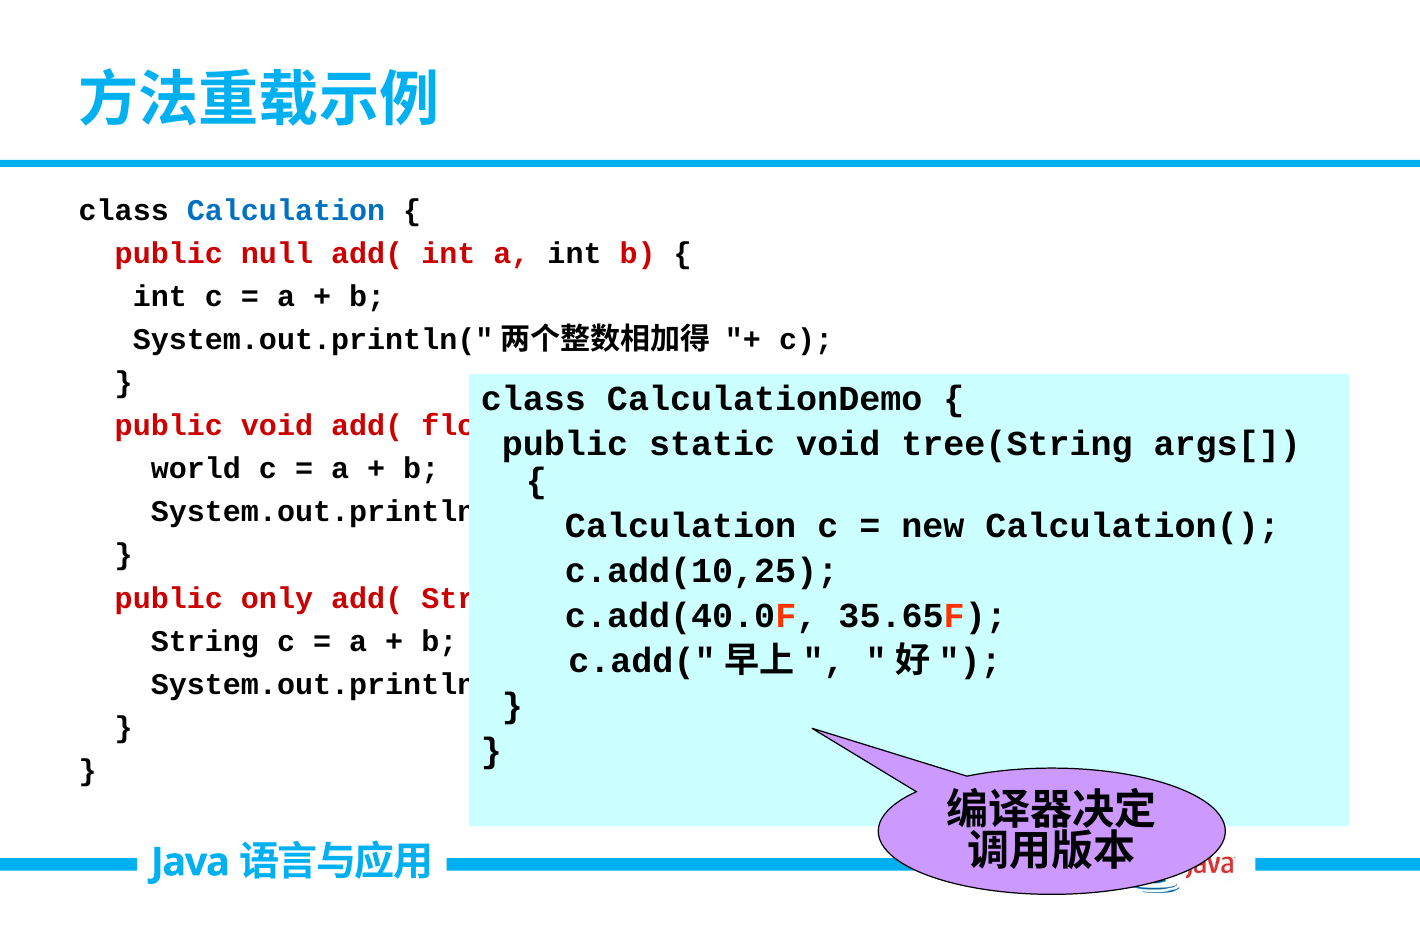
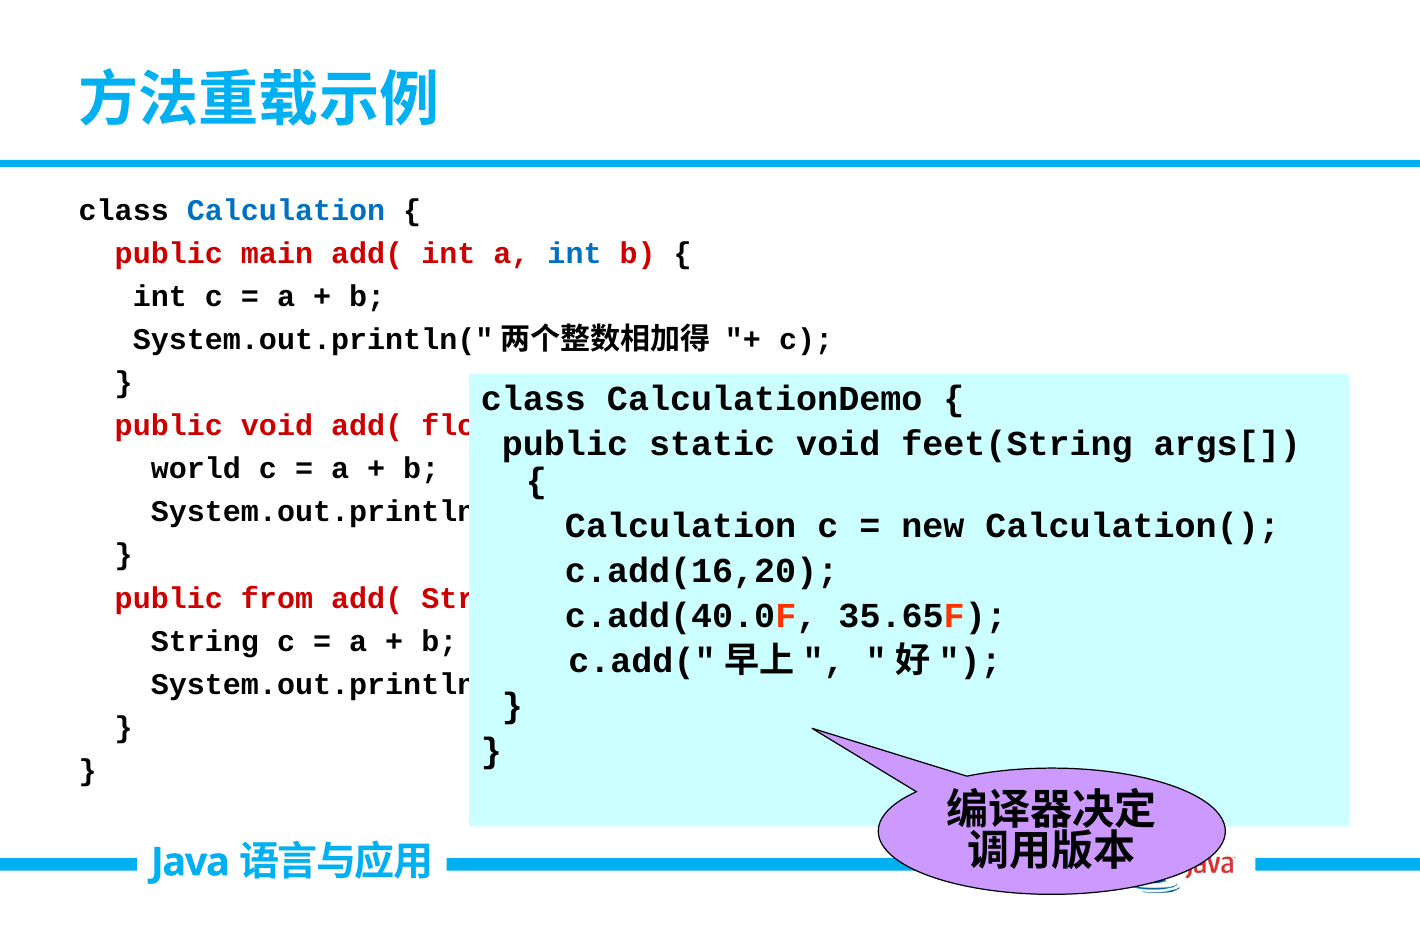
null: null -> main
int at (575, 253) colour: black -> blue
tree(String: tree(String -> feet(String
c.add(10,25: c.add(10,25 -> c.add(16,20
only: only -> from
